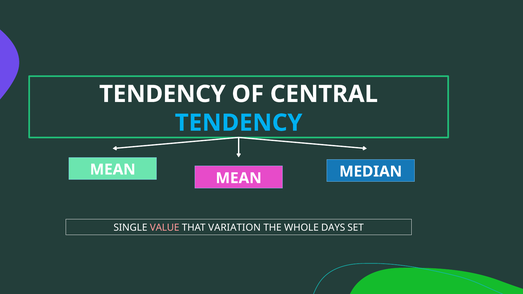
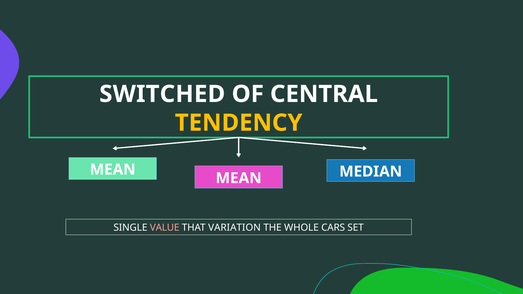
TENDENCY at (162, 94): TENDENCY -> SWITCHED
TENDENCY at (239, 123) colour: light blue -> yellow
DAYS: DAYS -> CARS
